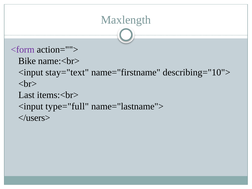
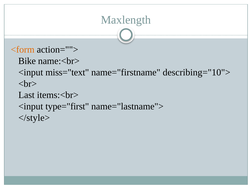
<form colour: purple -> orange
stay="text: stay="text -> miss="text
type="full: type="full -> type="first
</users>: </users> -> </style>
